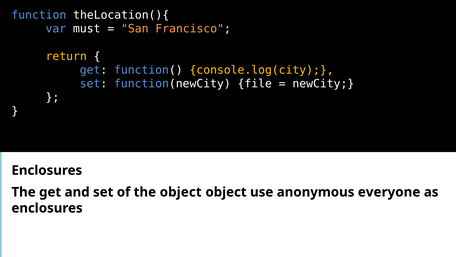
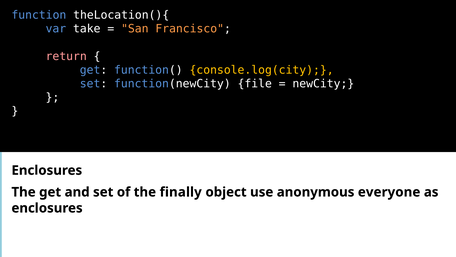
must: must -> take
return colour: yellow -> pink
the object: object -> finally
